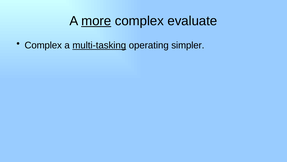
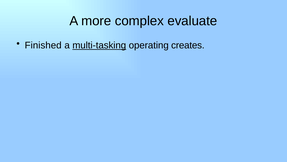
more underline: present -> none
Complex at (43, 45): Complex -> Finished
simpler: simpler -> creates
